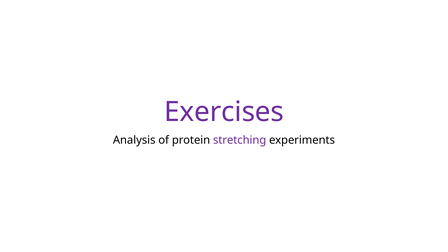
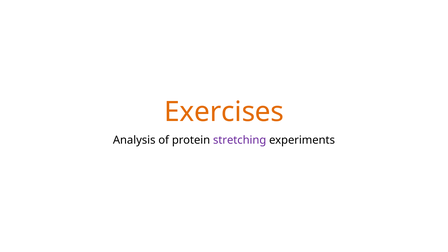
Exercises colour: purple -> orange
